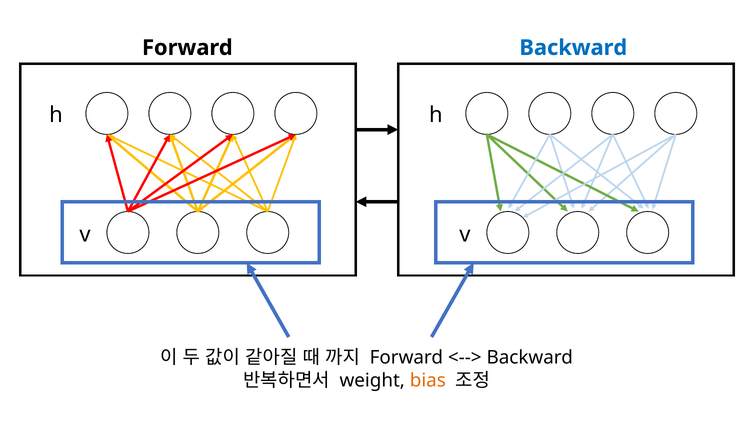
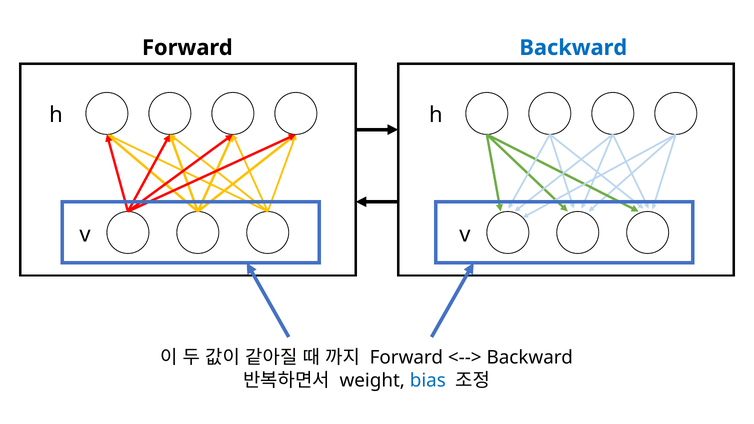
bias colour: orange -> blue
